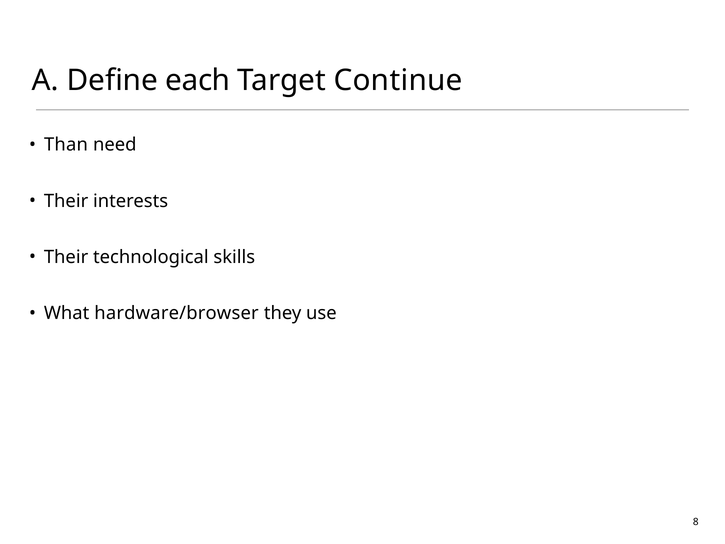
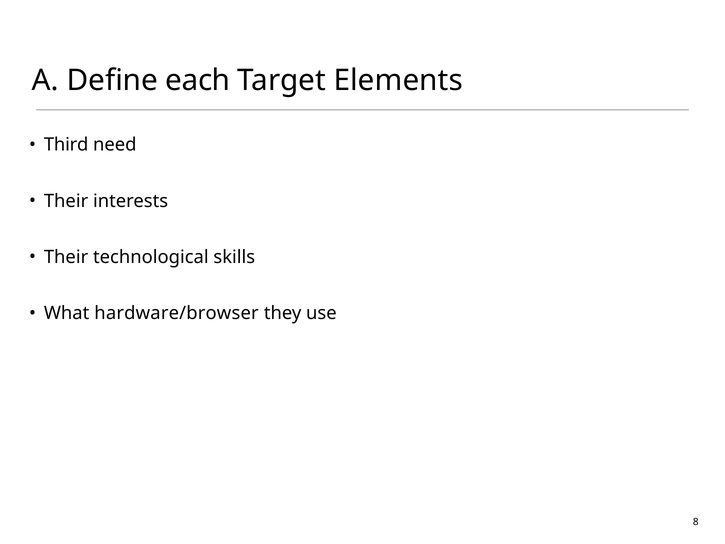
Continue: Continue -> Elements
Than: Than -> Third
